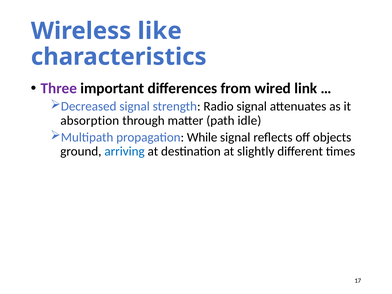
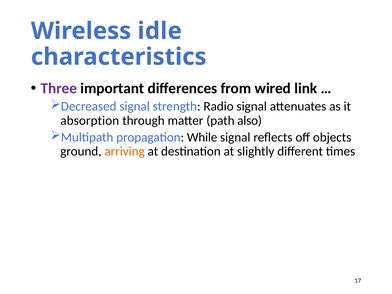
like: like -> idle
idle: idle -> also
arriving colour: blue -> orange
